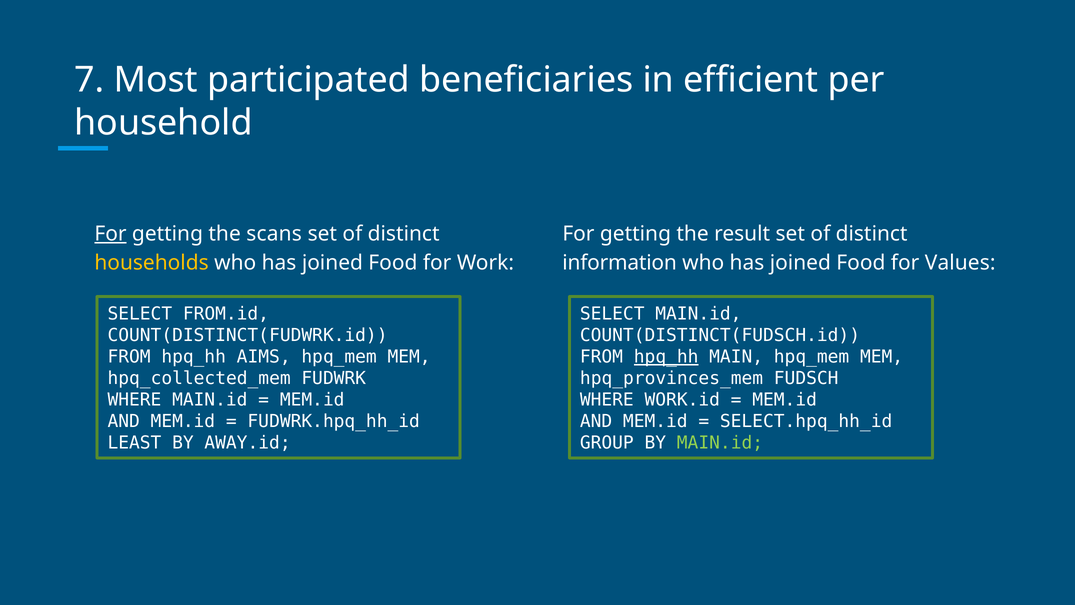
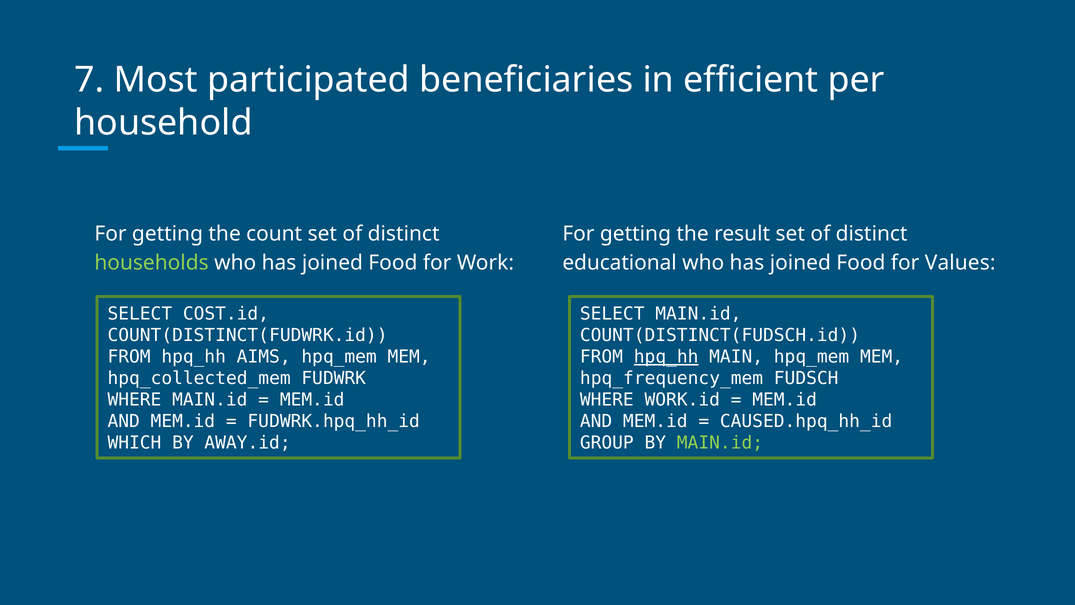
For at (110, 234) underline: present -> none
scans: scans -> count
households colour: yellow -> light green
information: information -> educational
FROM.id: FROM.id -> COST.id
hpq_provinces_mem: hpq_provinces_mem -> hpq_frequency_mem
SELECT.hpq_hh_id: SELECT.hpq_hh_id -> CAUSED.hpq_hh_id
LEAST: LEAST -> WHICH
